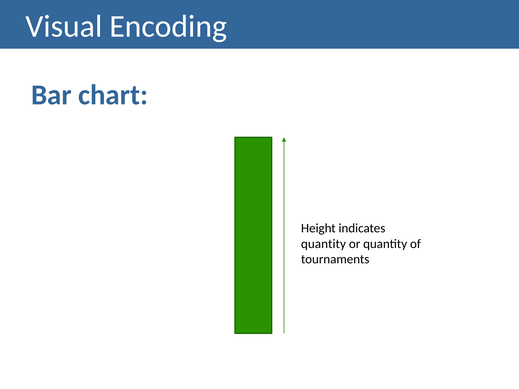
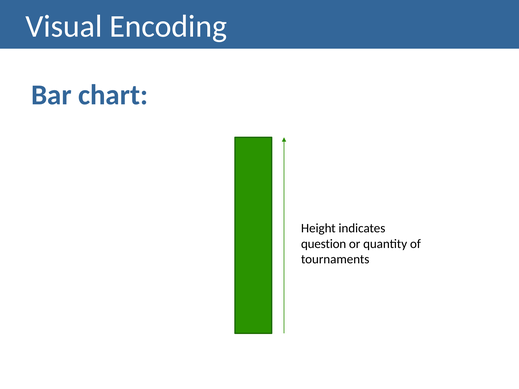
quantity at (323, 244): quantity -> question
